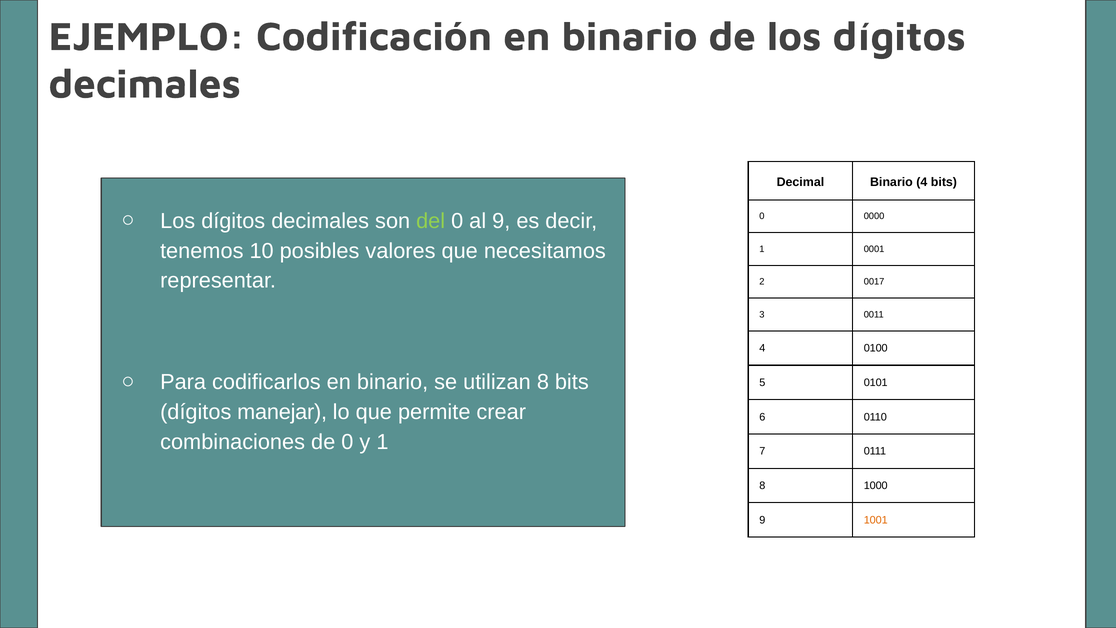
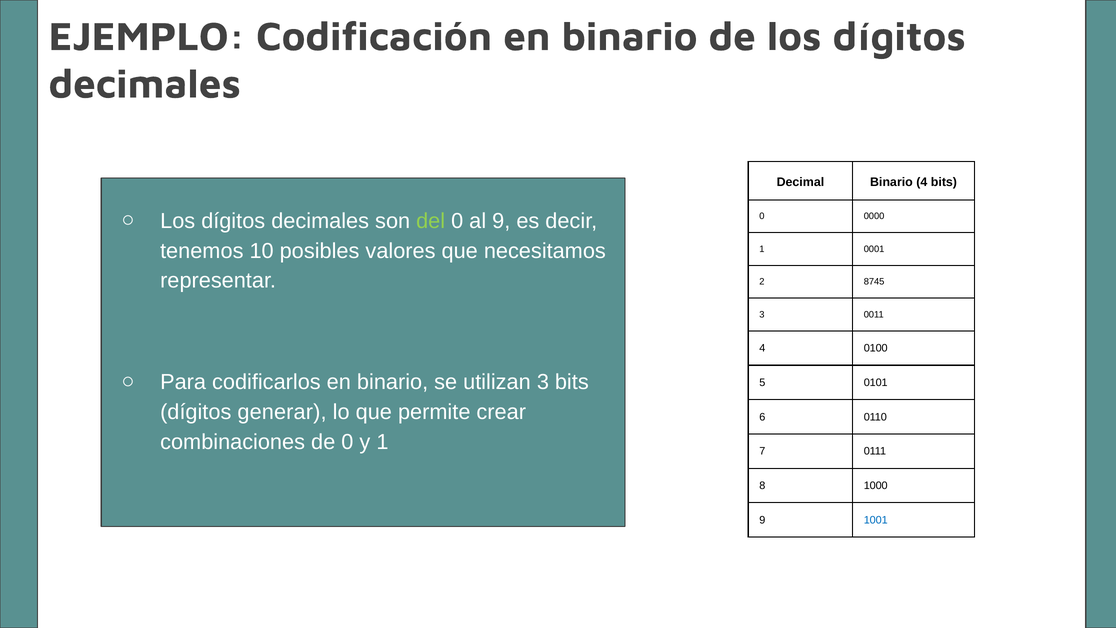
0017: 0017 -> 8745
utilizan 8: 8 -> 3
manejar: manejar -> generar
1001 colour: orange -> blue
